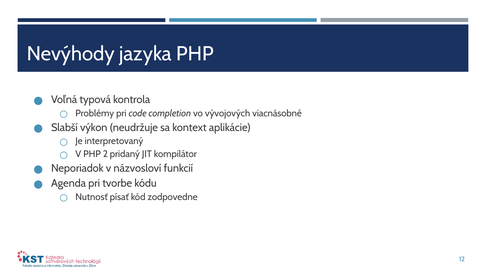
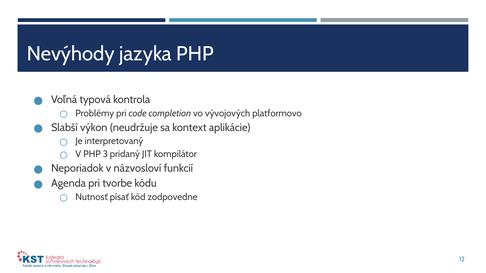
viacnásobné: viacnásobné -> platformovo
2: 2 -> 3
